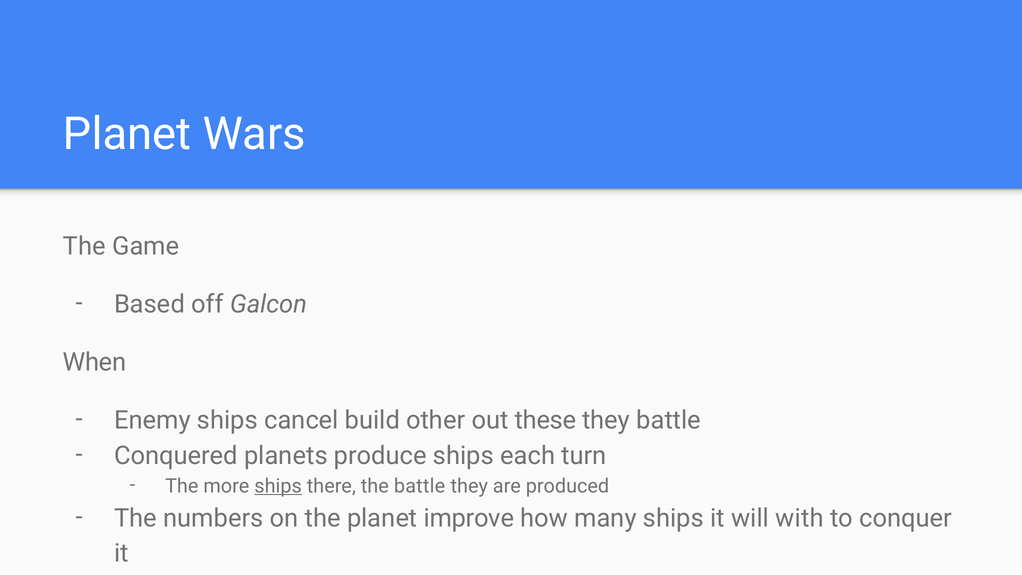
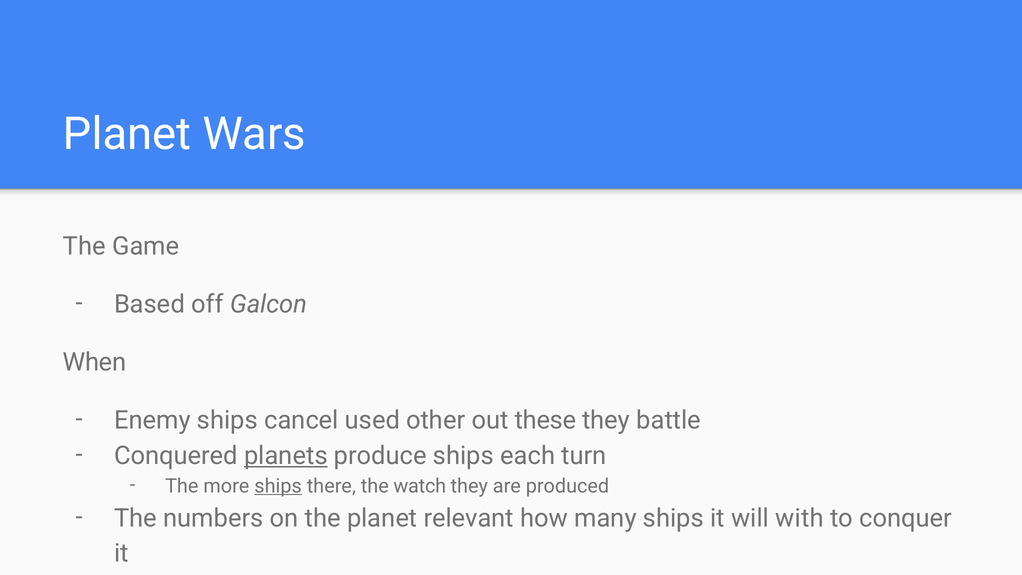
build: build -> used
planets underline: none -> present
the battle: battle -> watch
improve: improve -> relevant
